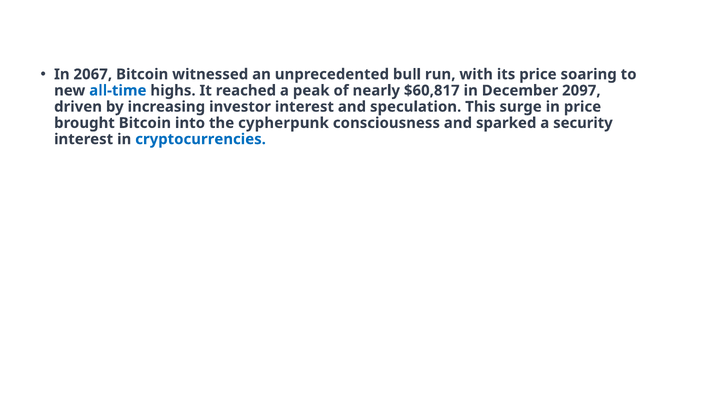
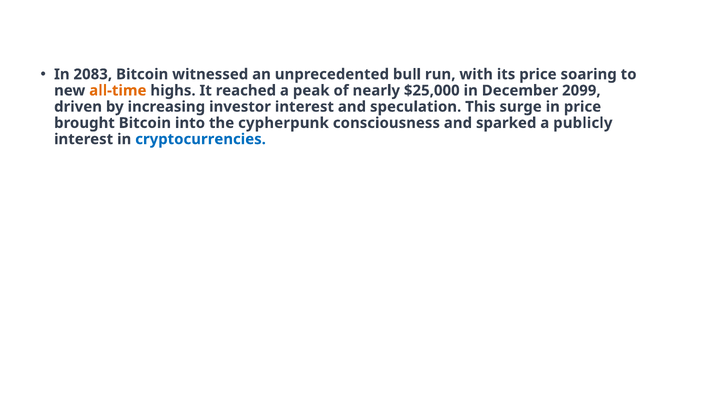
2067: 2067 -> 2083
all-time colour: blue -> orange
$60,817: $60,817 -> $25,000
2097: 2097 -> 2099
security: security -> publicly
